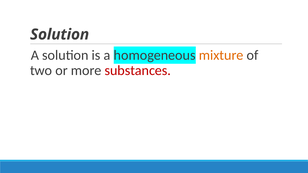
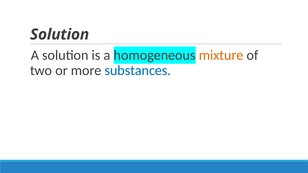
substances colour: red -> blue
